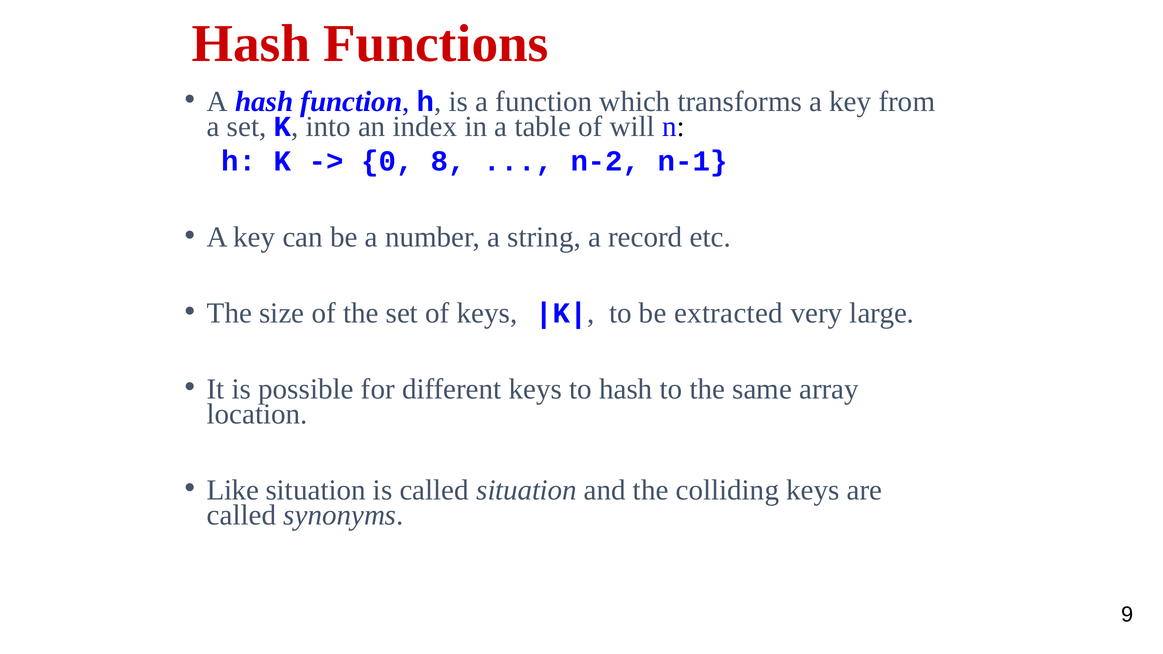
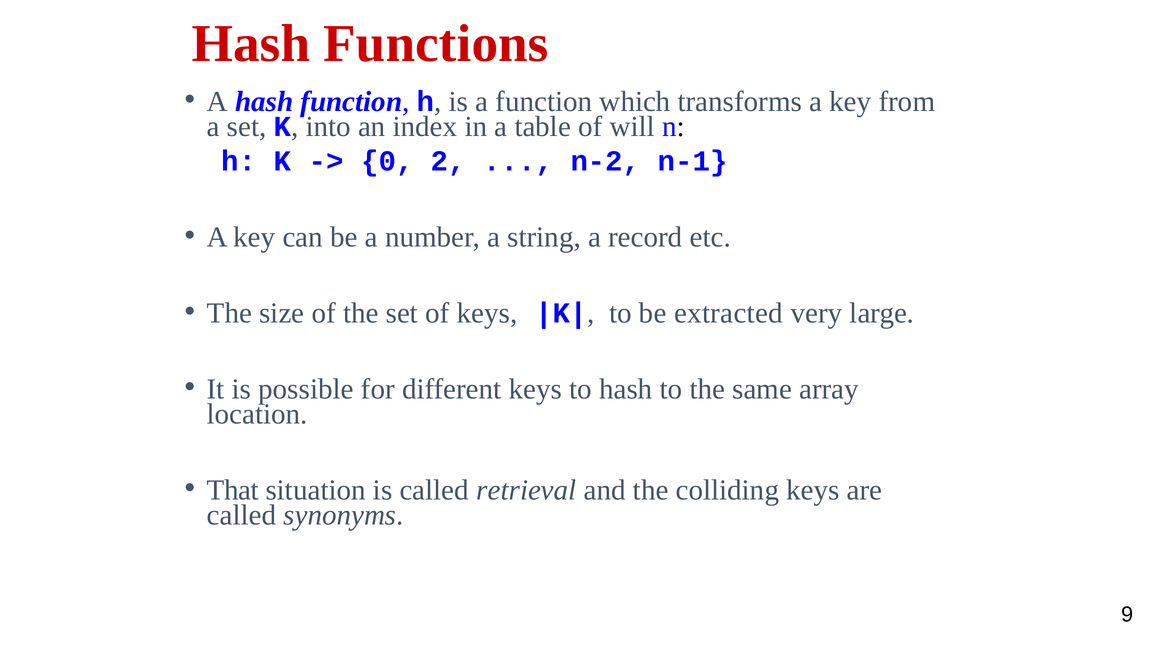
8: 8 -> 2
Like: Like -> That
called situation: situation -> retrieval
